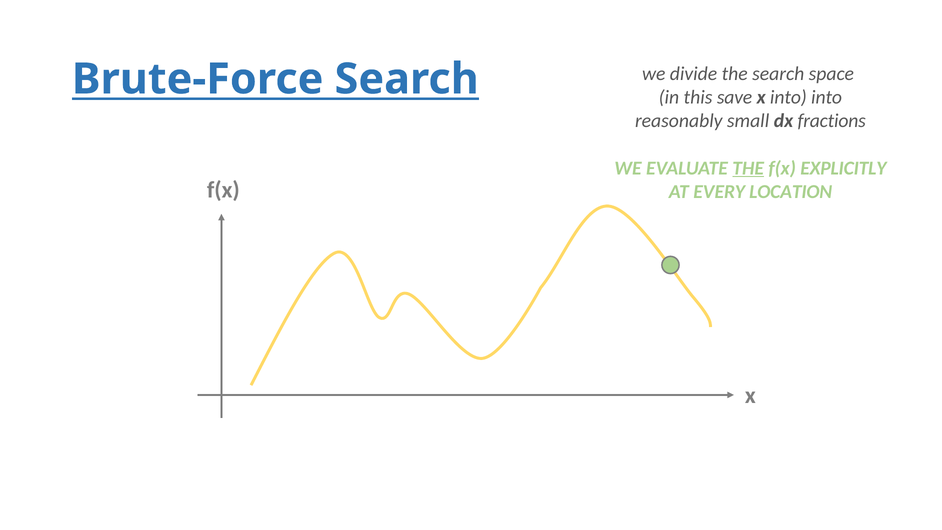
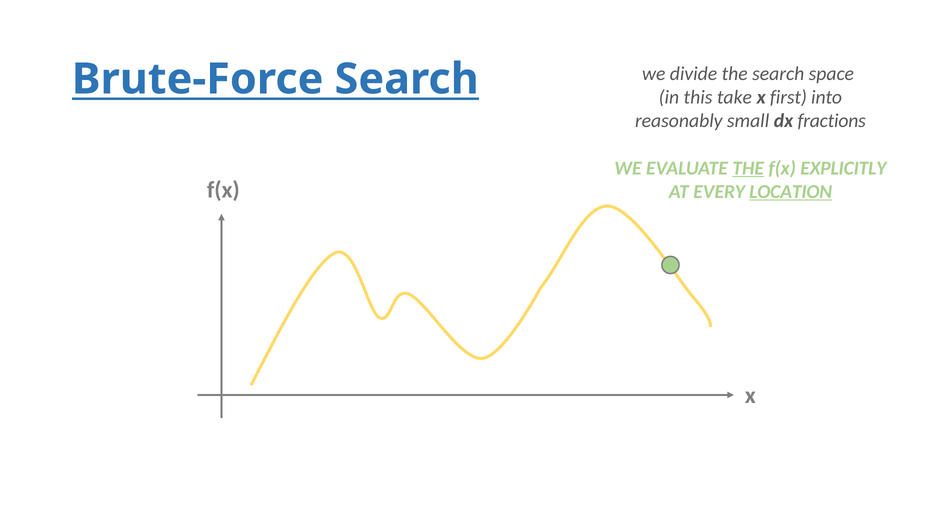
save: save -> take
x into: into -> first
LOCATION underline: none -> present
